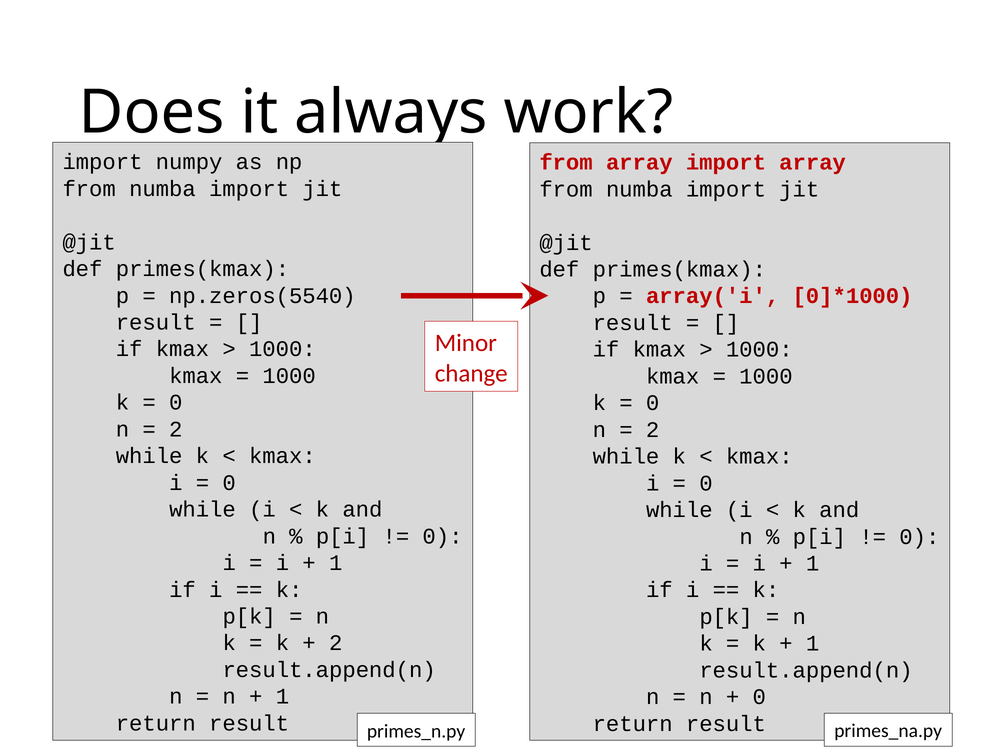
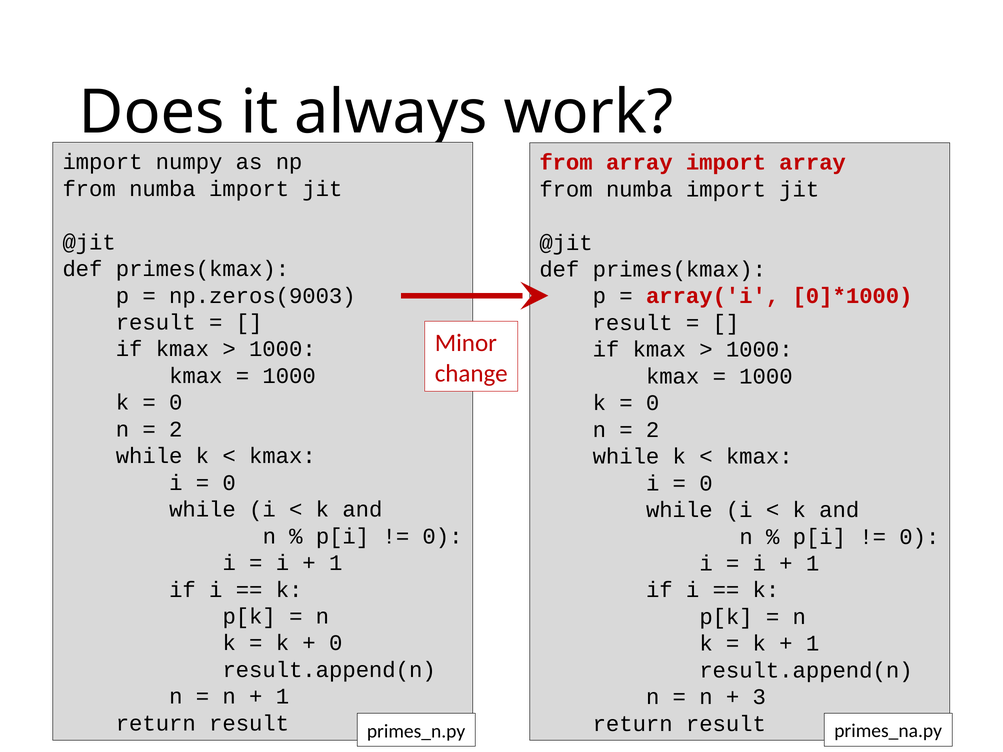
np.zeros(5540: np.zeros(5540 -> np.zeros(9003
2 at (336, 643): 2 -> 0
0 at (759, 697): 0 -> 3
